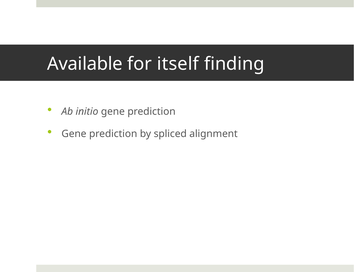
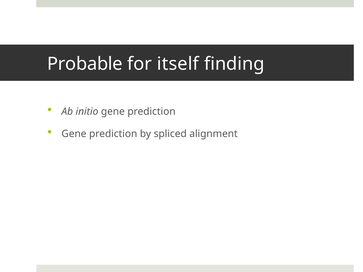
Available: Available -> Probable
